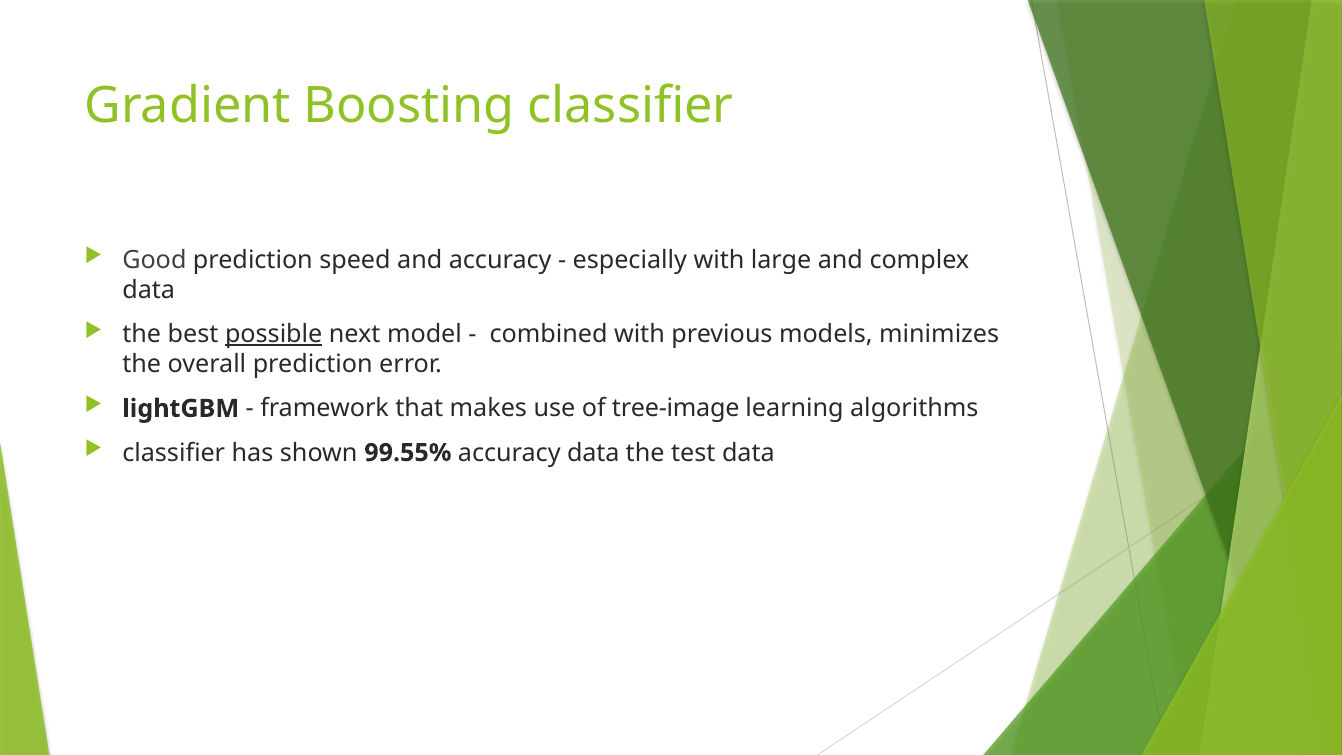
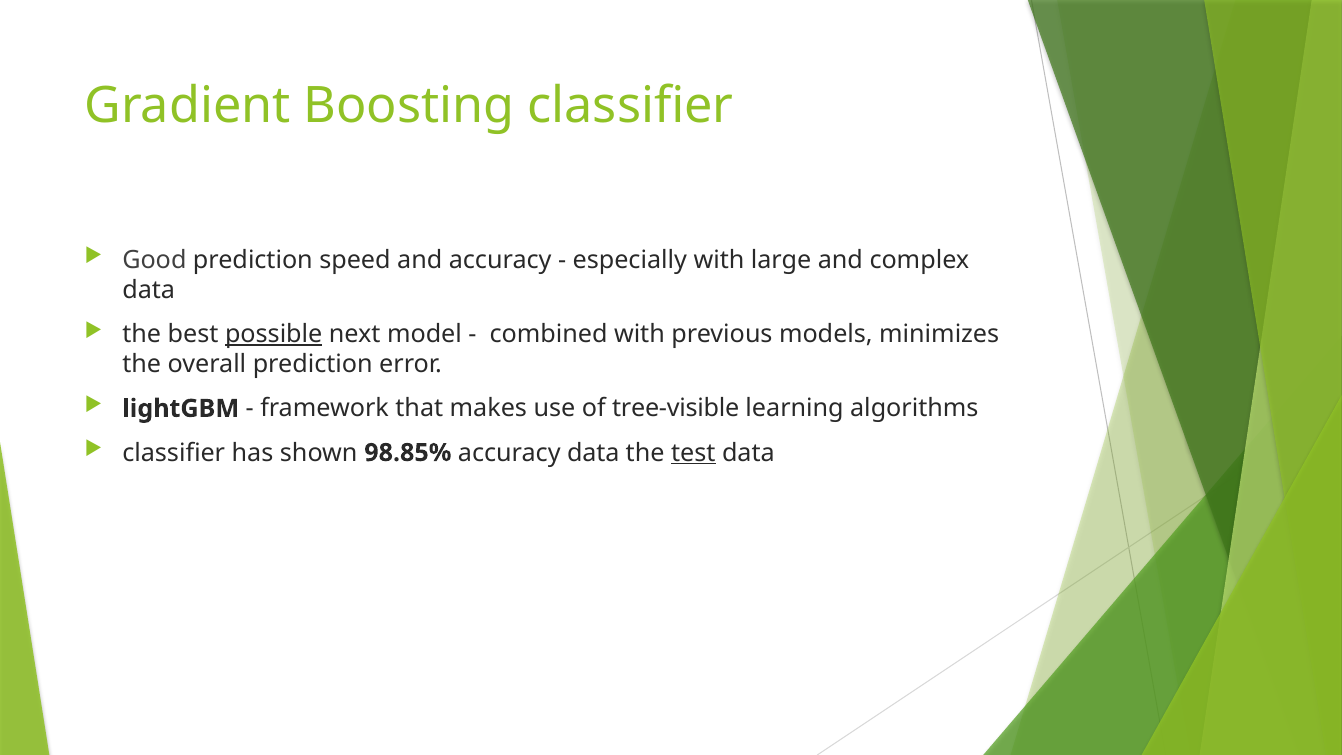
tree-image: tree-image -> tree-visible
99.55%: 99.55% -> 98.85%
test underline: none -> present
